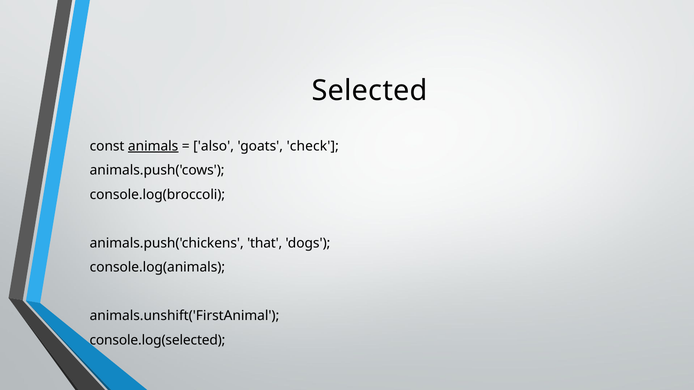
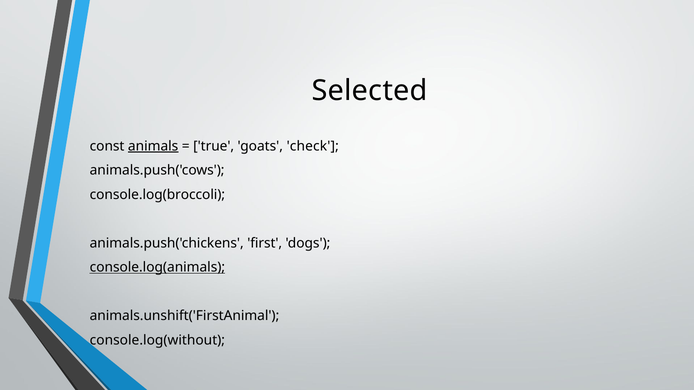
also: also -> true
that: that -> first
console.log(animals underline: none -> present
console.log(selected: console.log(selected -> console.log(without
